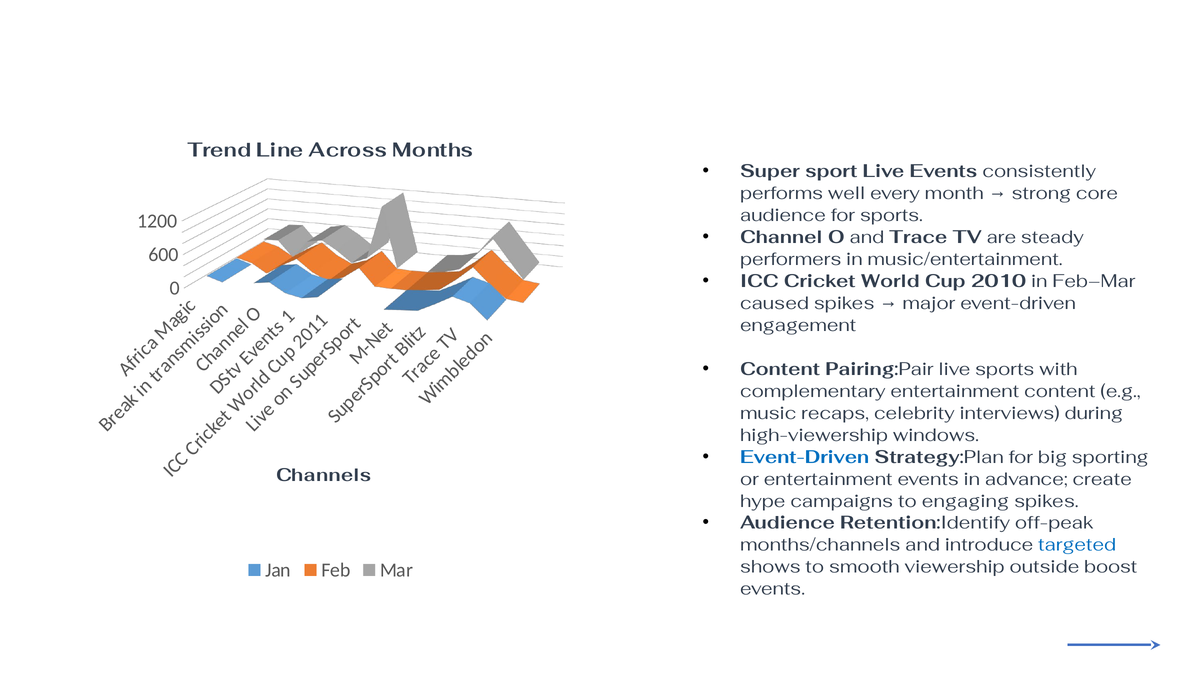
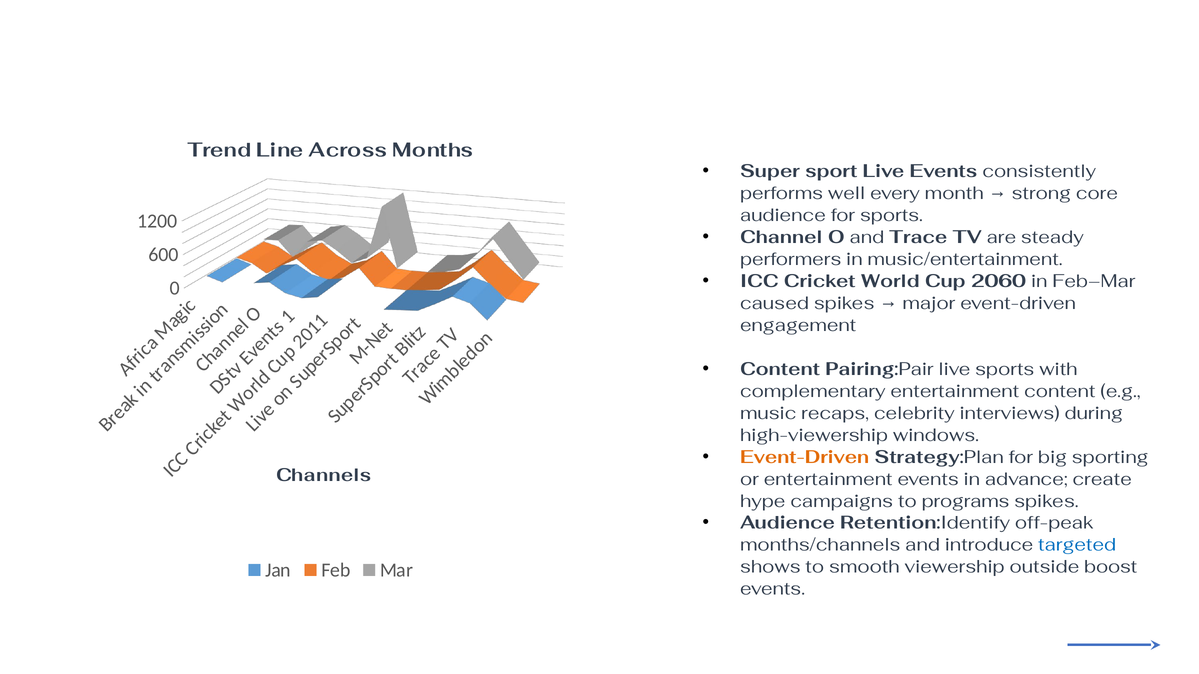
2010: 2010 -> 2060
Event-Driven at (805, 457) colour: blue -> orange
engaging: engaging -> programs
